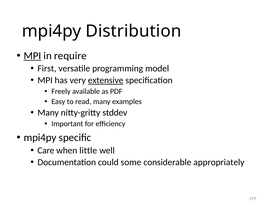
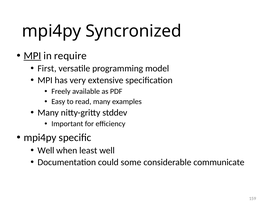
Distribution: Distribution -> Syncronized
extensive underline: present -> none
Care at (46, 151): Care -> Well
little: little -> least
appropriately: appropriately -> communicate
